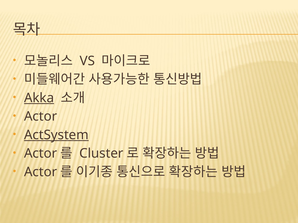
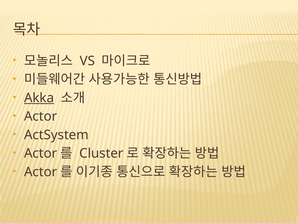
ActSystem underline: present -> none
